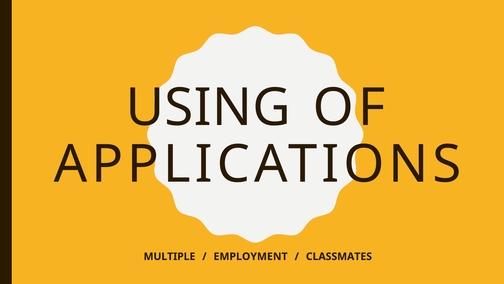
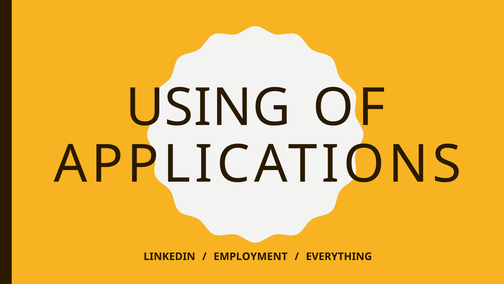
MULTIPLE: MULTIPLE -> LINKEDIN
CLASSMATES: CLASSMATES -> EVERYTHING
